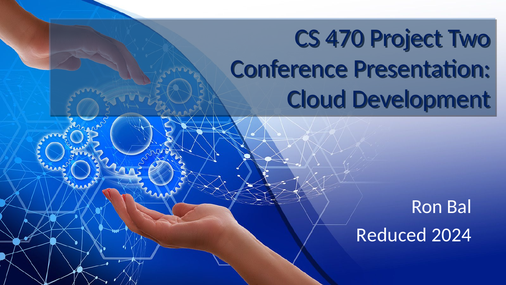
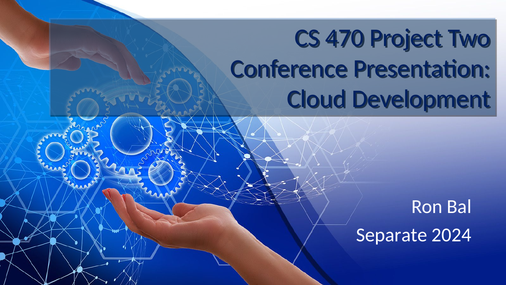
Reduced: Reduced -> Separate
